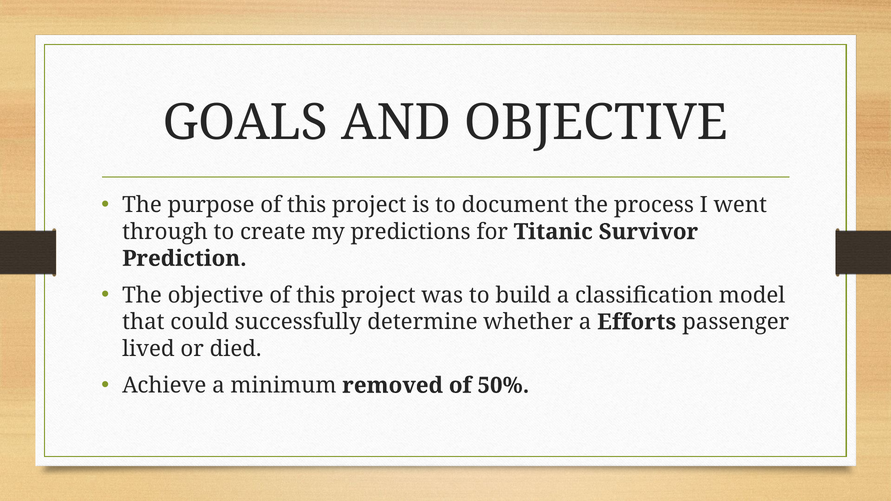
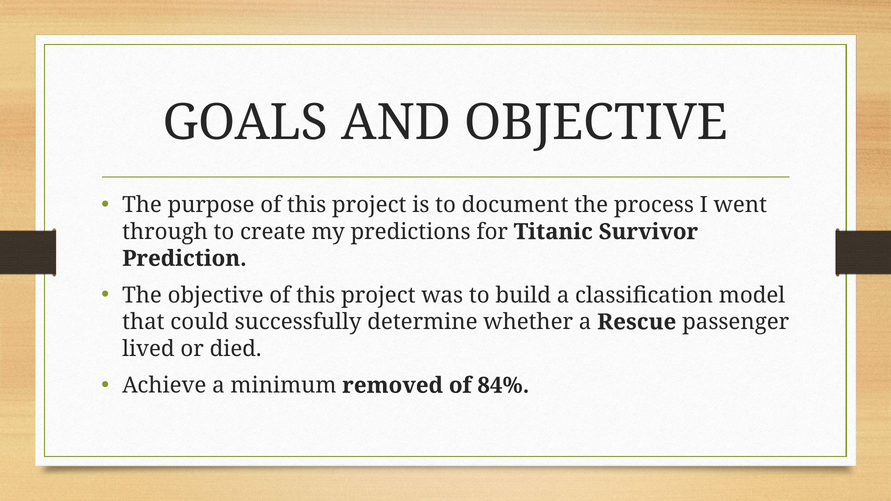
Efforts: Efforts -> Rescue
50%: 50% -> 84%
